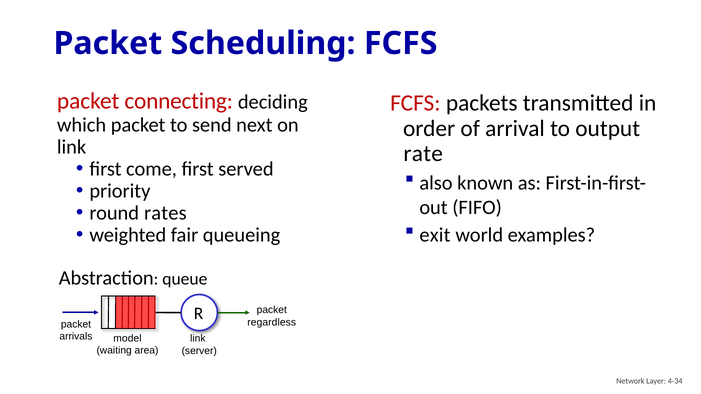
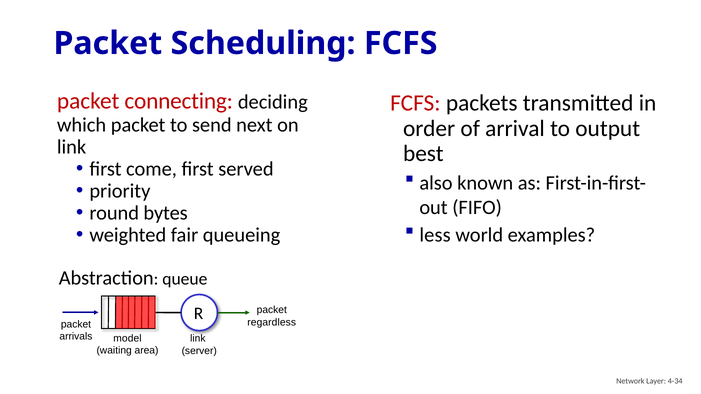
rate: rate -> best
rates: rates -> bytes
exit: exit -> less
